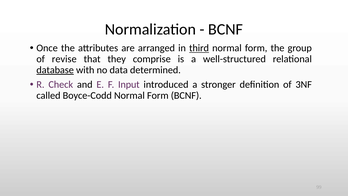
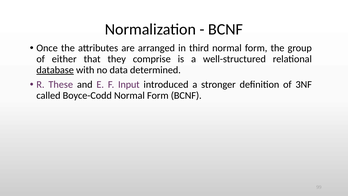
third underline: present -> none
revise: revise -> either
Check: Check -> These
